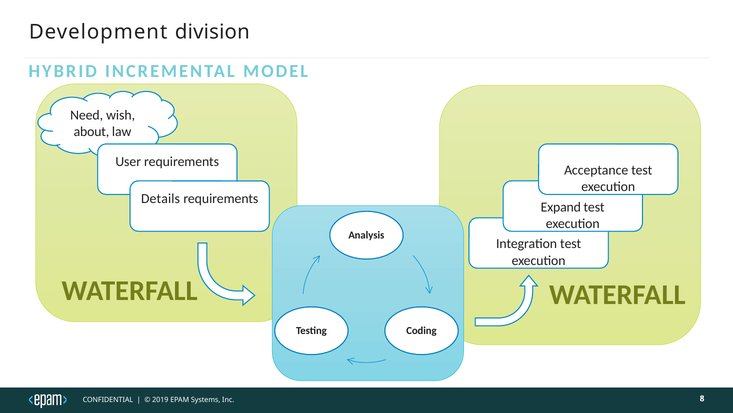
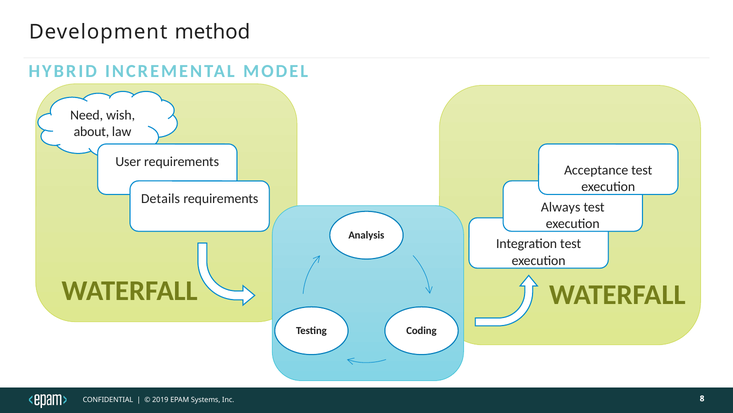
division: division -> method
Expand: Expand -> Always
